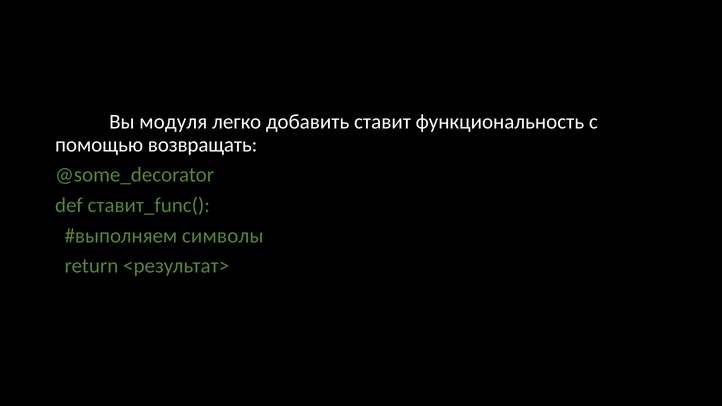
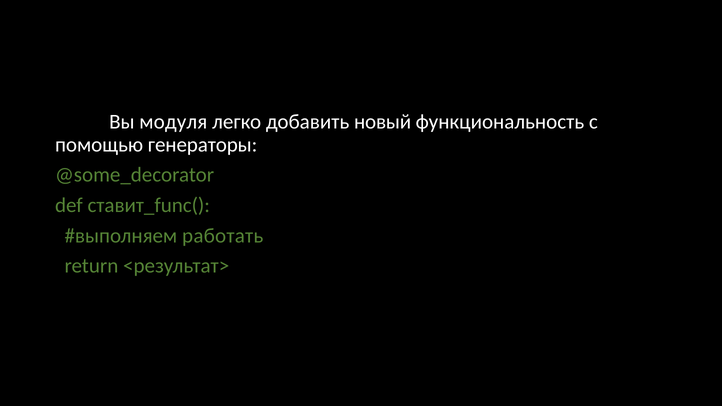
ставит: ставит -> новый
возвращать: возвращать -> генераторы
символы: символы -> работать
